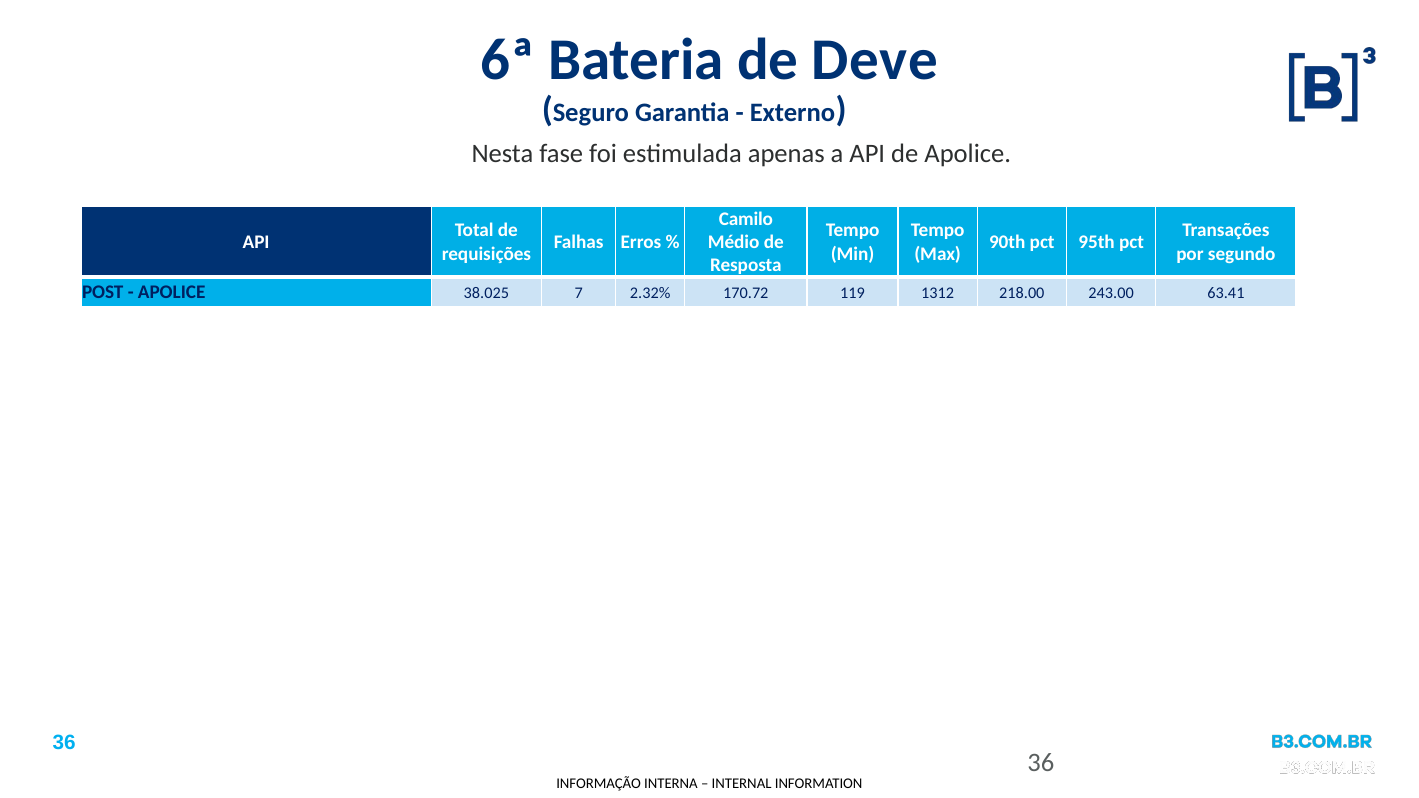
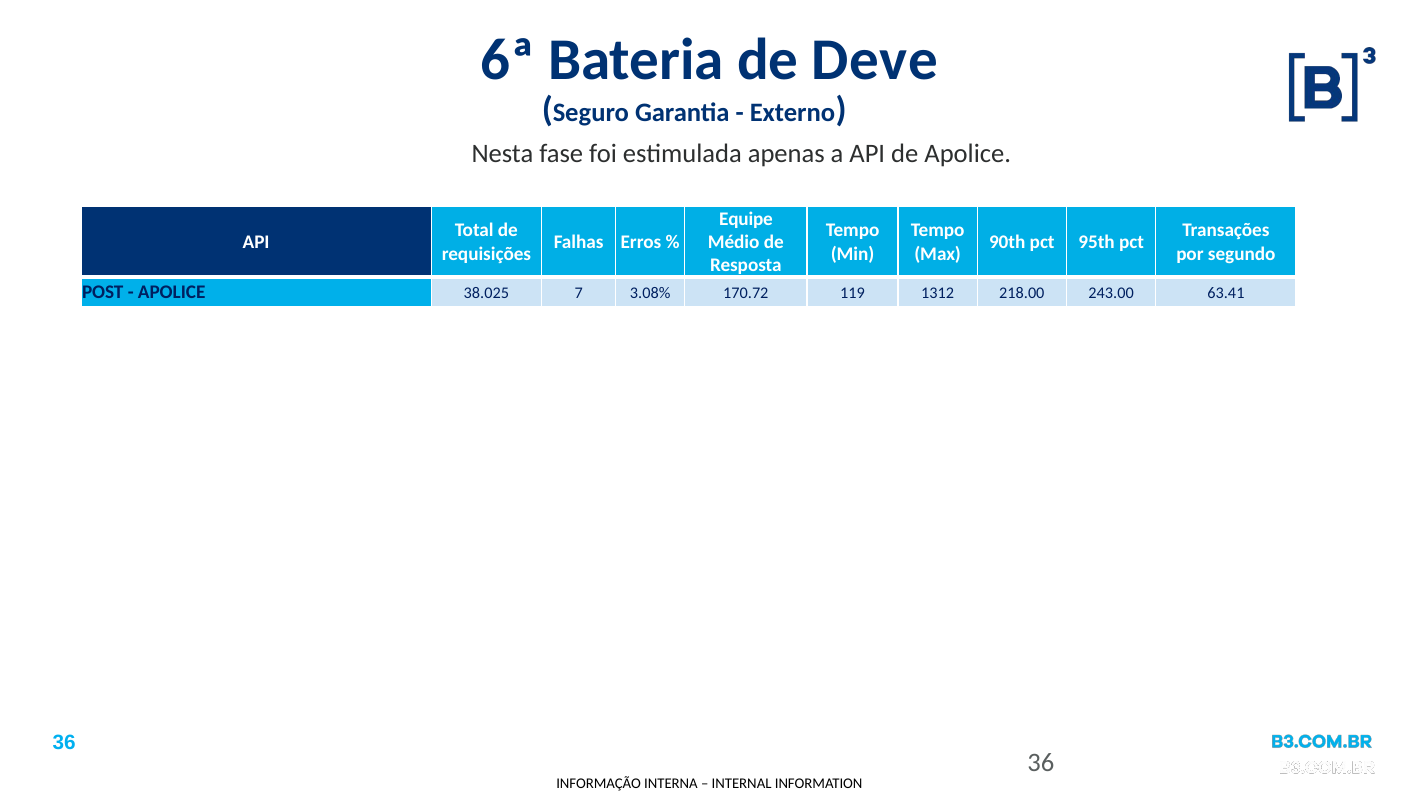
Camilo: Camilo -> Equipe
2.32%: 2.32% -> 3.08%
